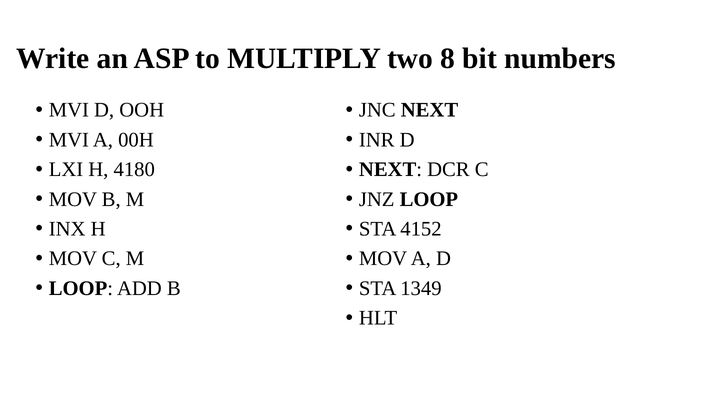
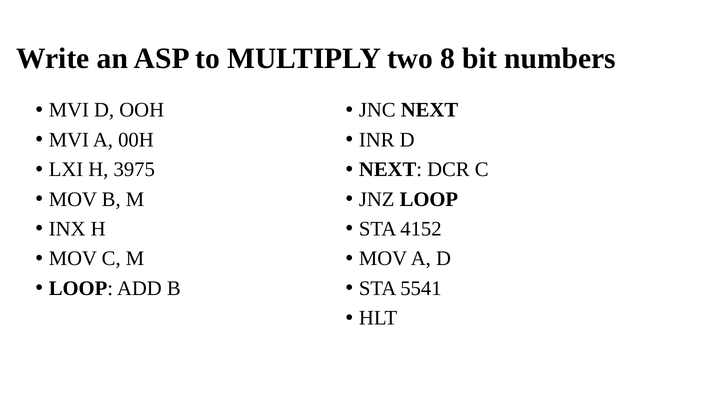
4180: 4180 -> 3975
1349: 1349 -> 5541
